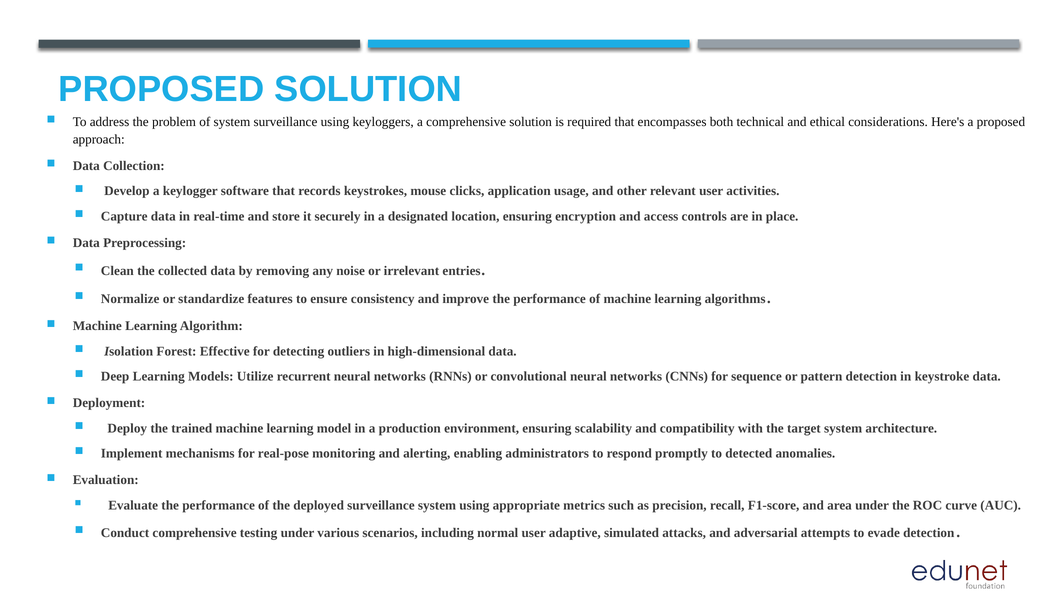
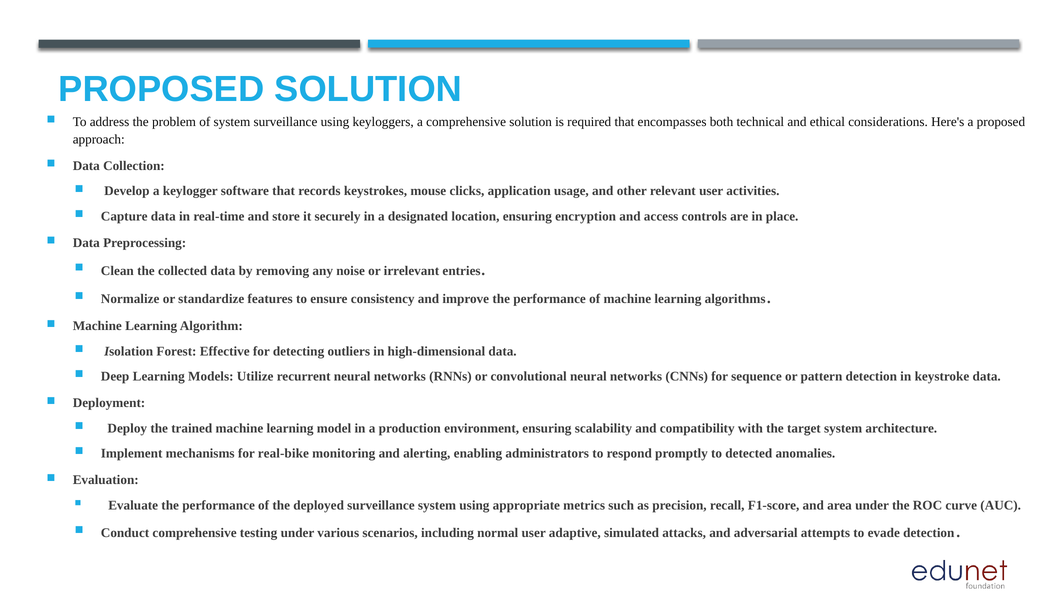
real-pose: real-pose -> real-bike
